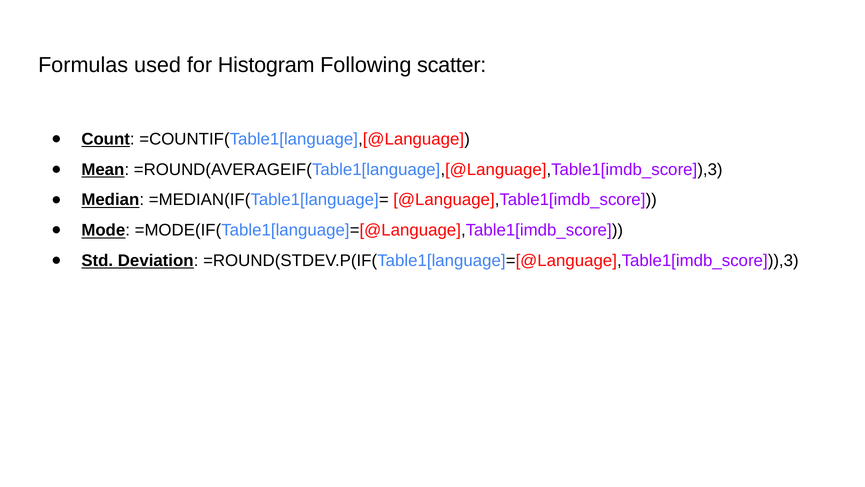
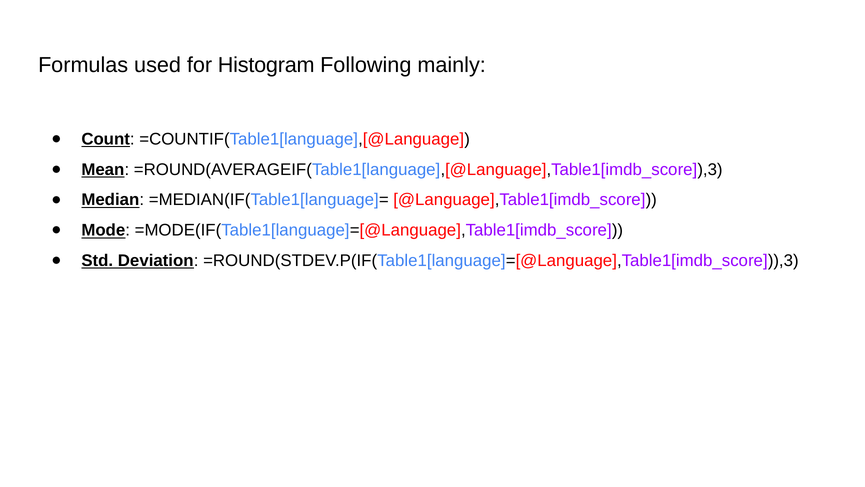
scatter: scatter -> mainly
